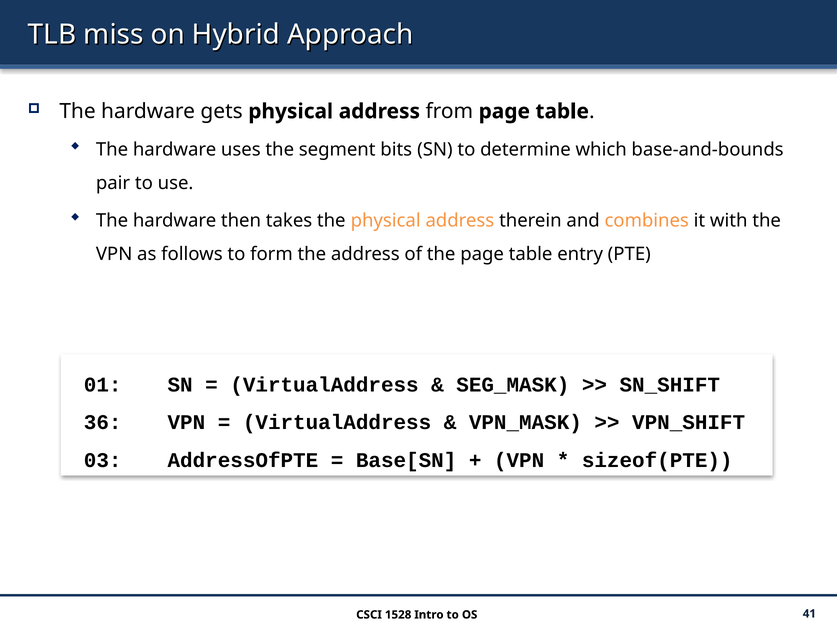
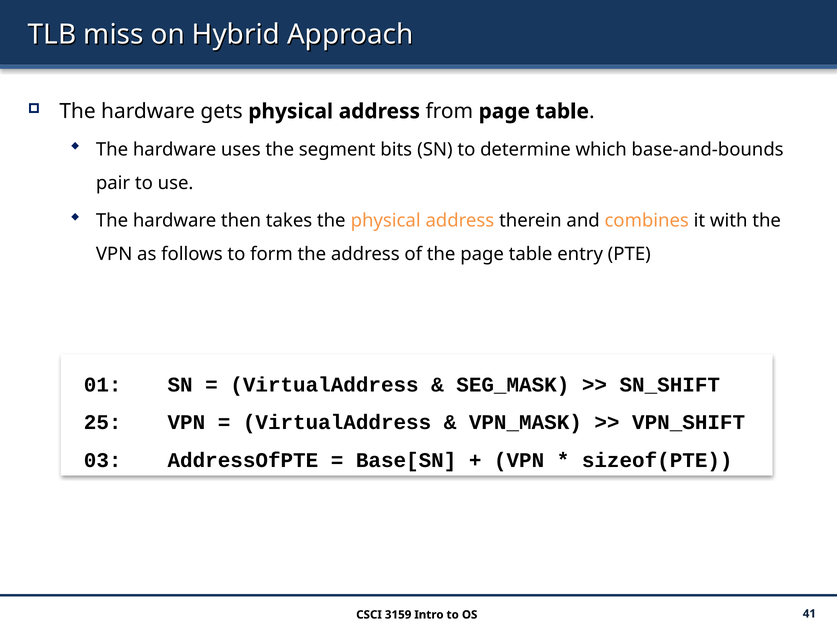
36: 36 -> 25
1528: 1528 -> 3159
